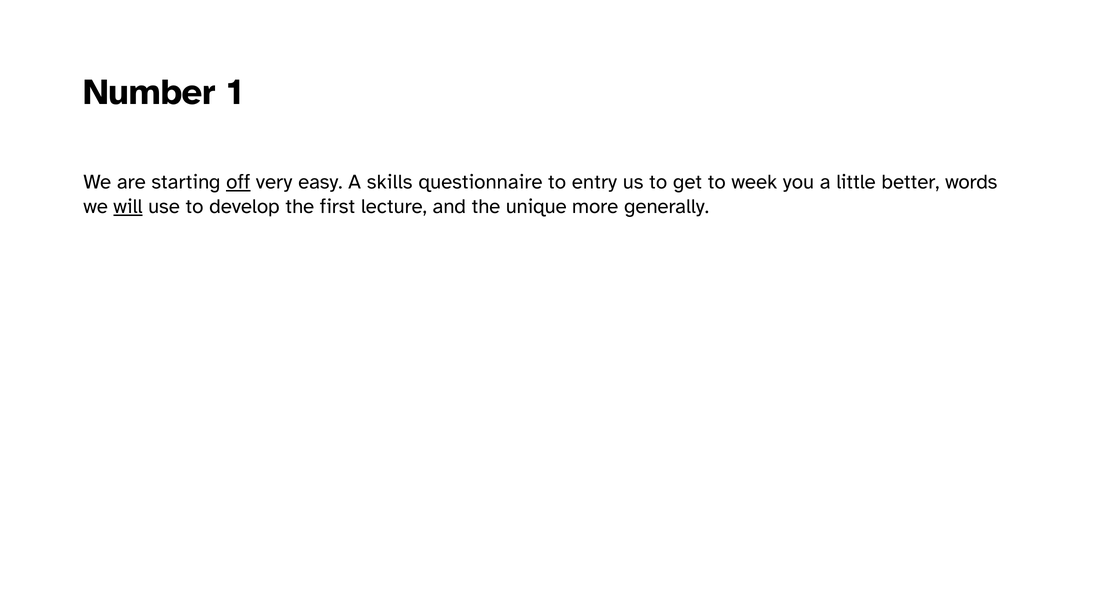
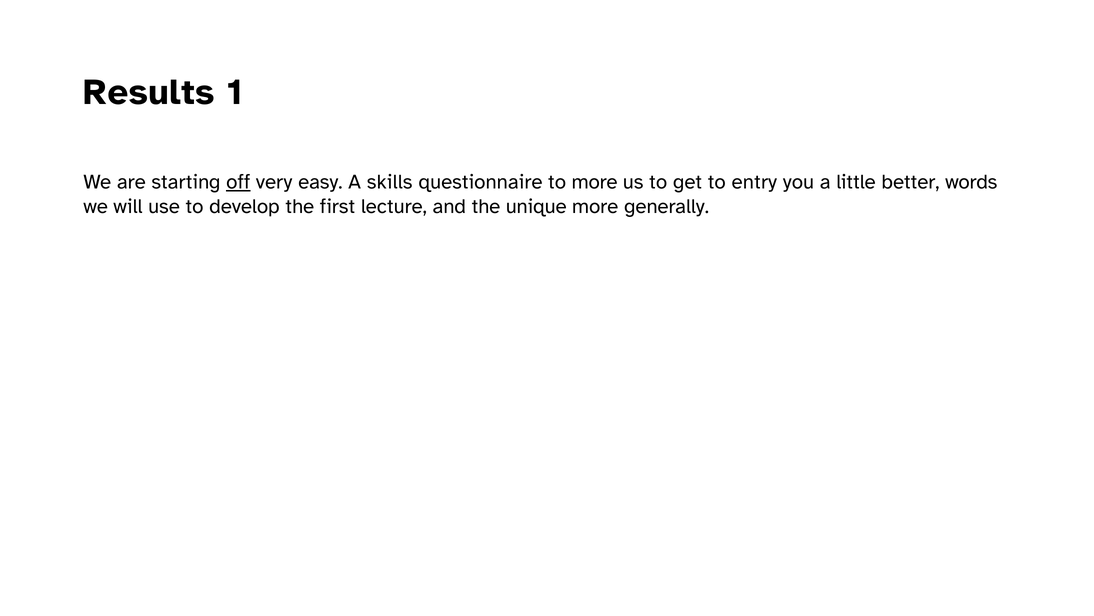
Number: Number -> Results
to entry: entry -> more
week: week -> entry
will underline: present -> none
